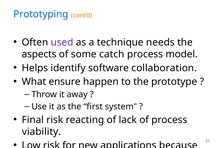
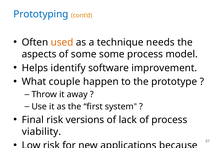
used colour: purple -> orange
some catch: catch -> some
collaboration: collaboration -> improvement
ensure: ensure -> couple
reacting: reacting -> versions
